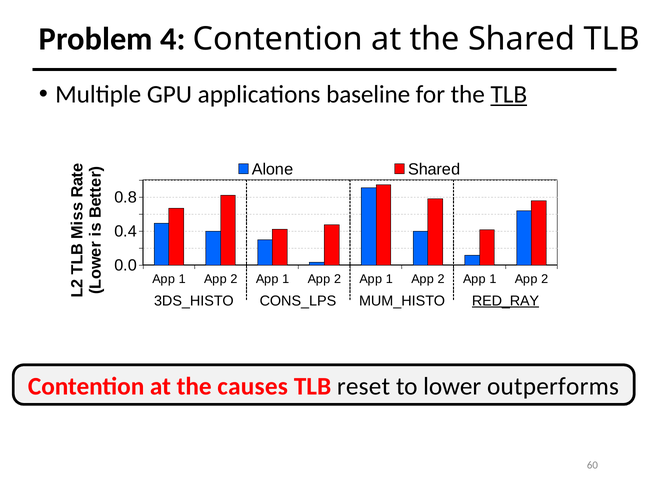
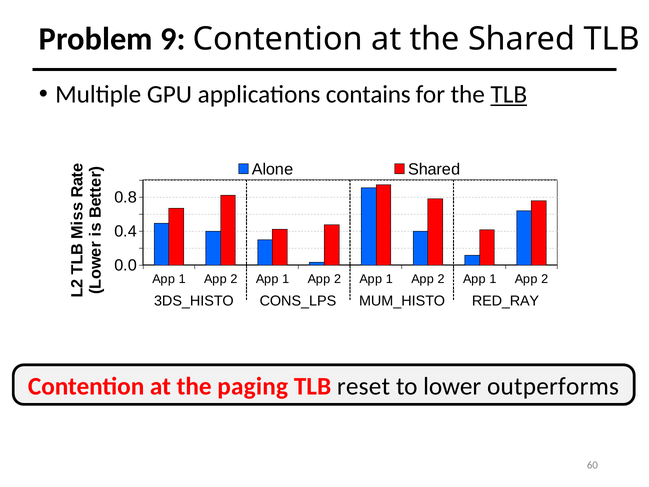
4: 4 -> 9
baseline: baseline -> contains
RED_RAY underline: present -> none
causes: causes -> paging
